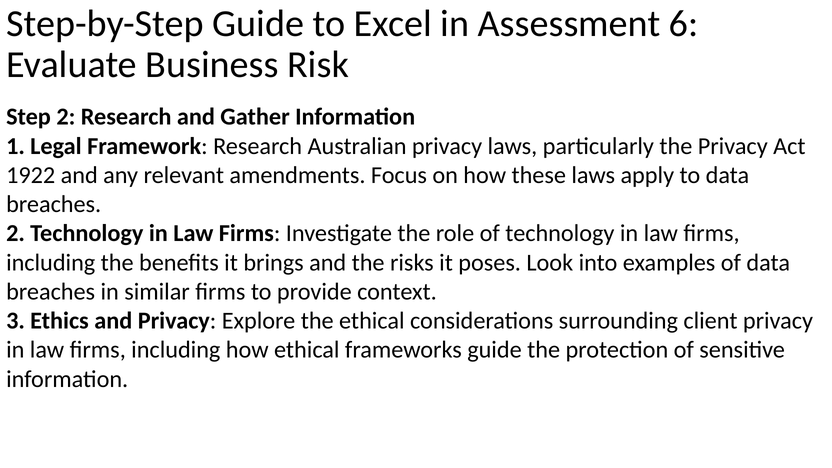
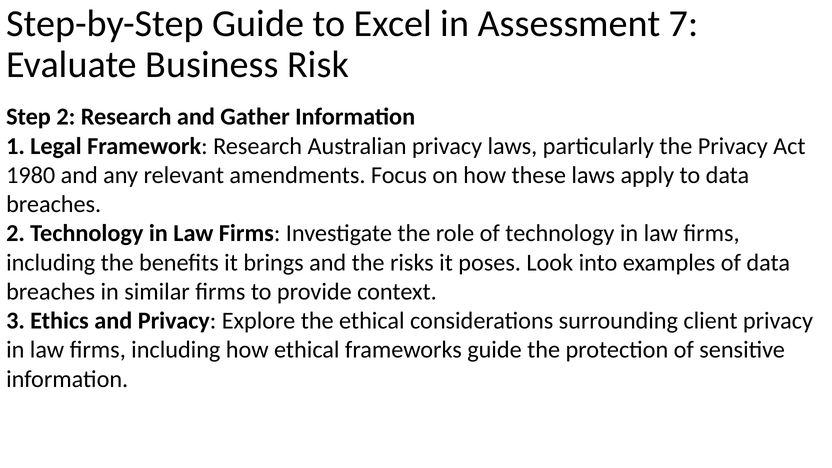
6: 6 -> 7
1922: 1922 -> 1980
